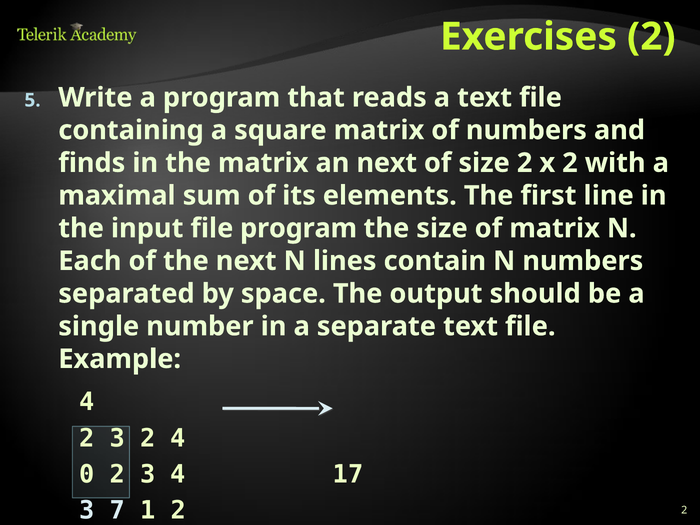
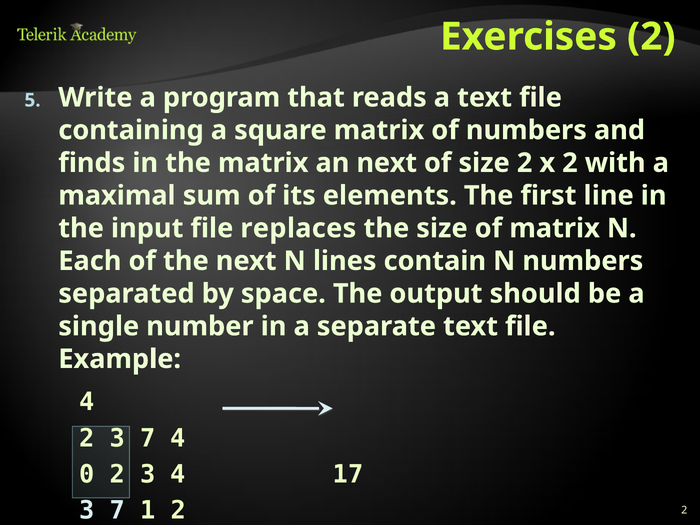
file program: program -> replaces
2 3 2: 2 -> 7
